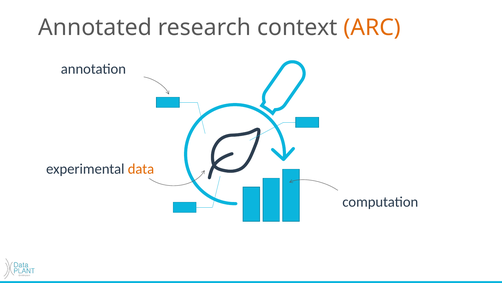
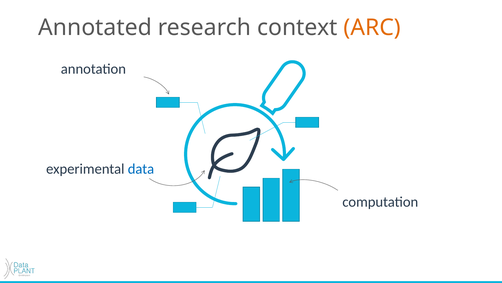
data colour: orange -> blue
